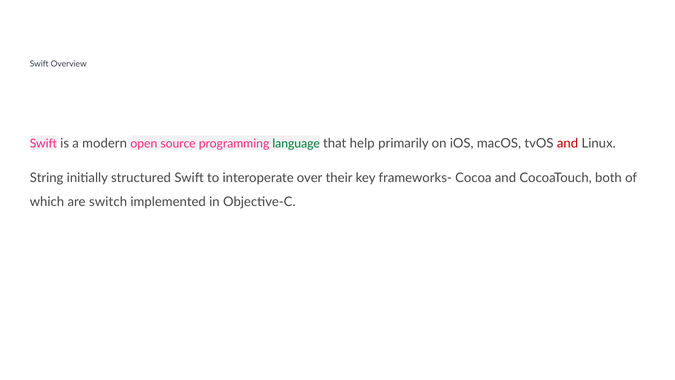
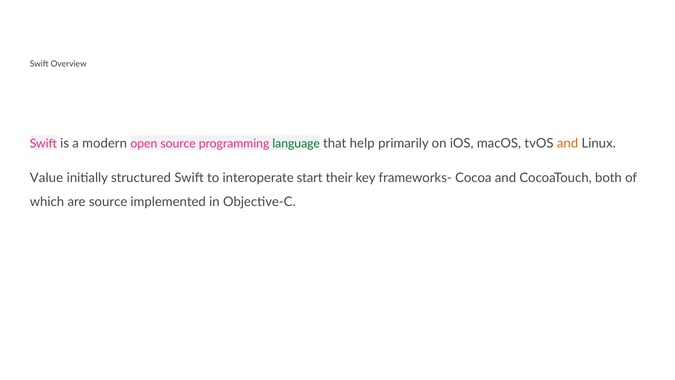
and at (568, 143) colour: red -> orange
String: String -> Value
over: over -> start
are switch: switch -> source
